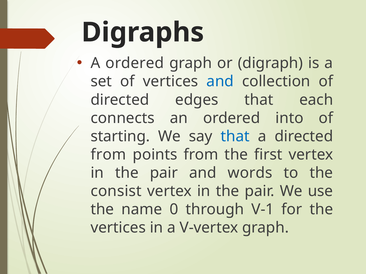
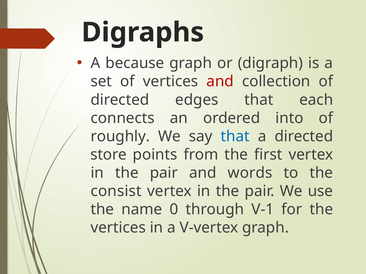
A ordered: ordered -> because
and at (220, 82) colour: blue -> red
starting: starting -> roughly
from at (108, 155): from -> store
